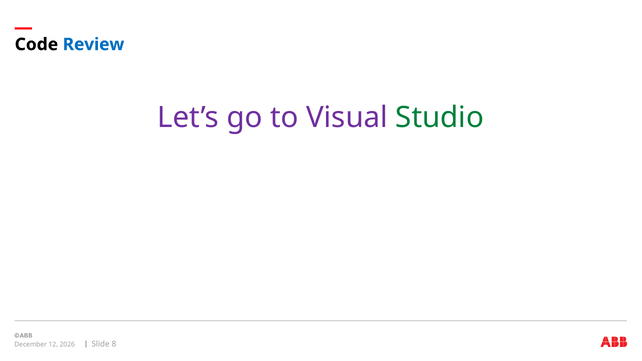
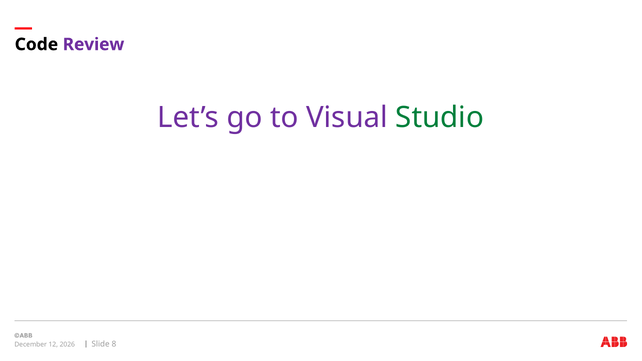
Review colour: blue -> purple
